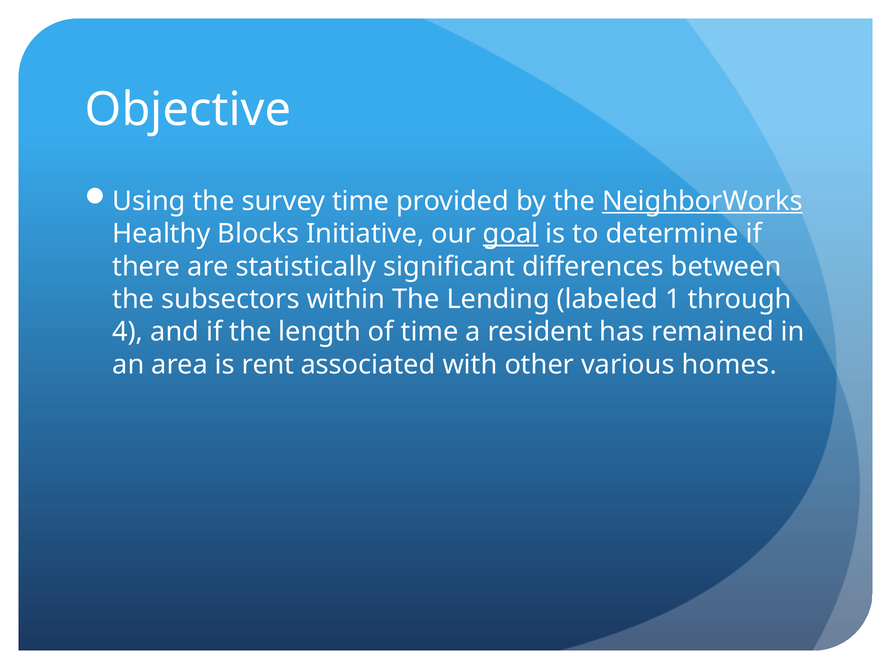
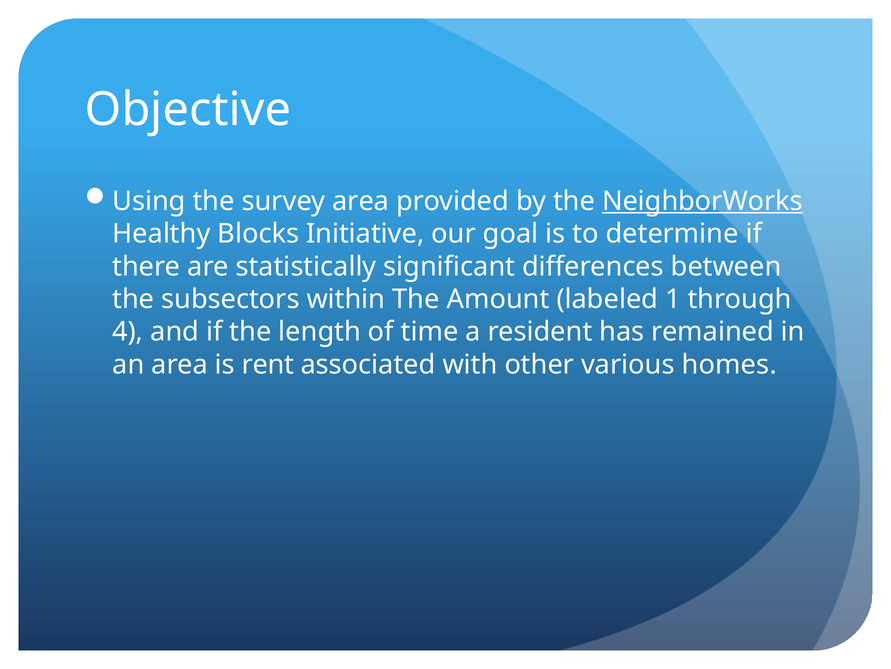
survey time: time -> area
goal underline: present -> none
Lending: Lending -> Amount
